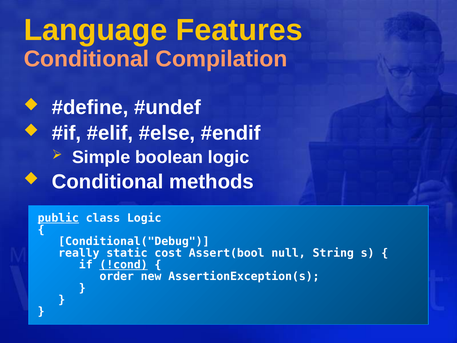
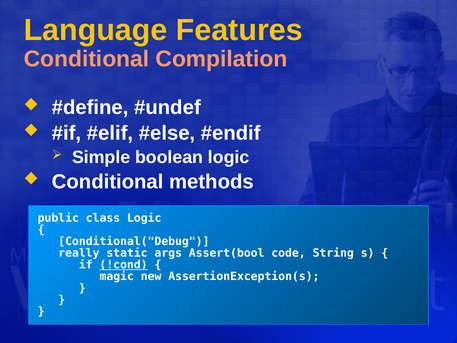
public underline: present -> none
cost: cost -> args
null: null -> code
order: order -> magic
